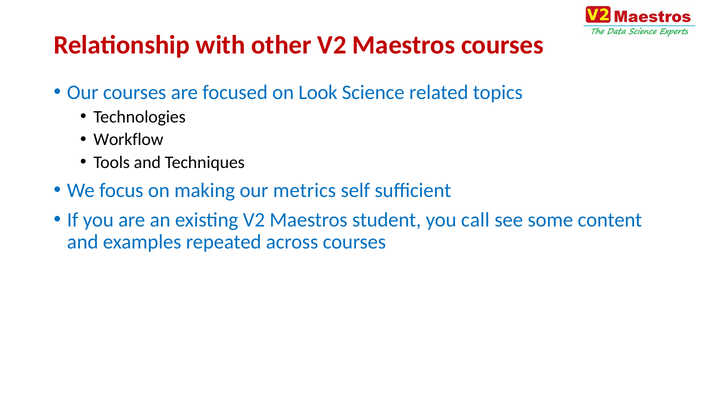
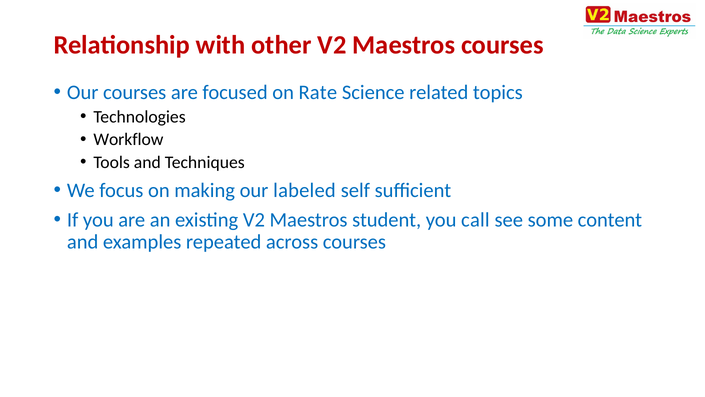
Look: Look -> Rate
metrics: metrics -> labeled
